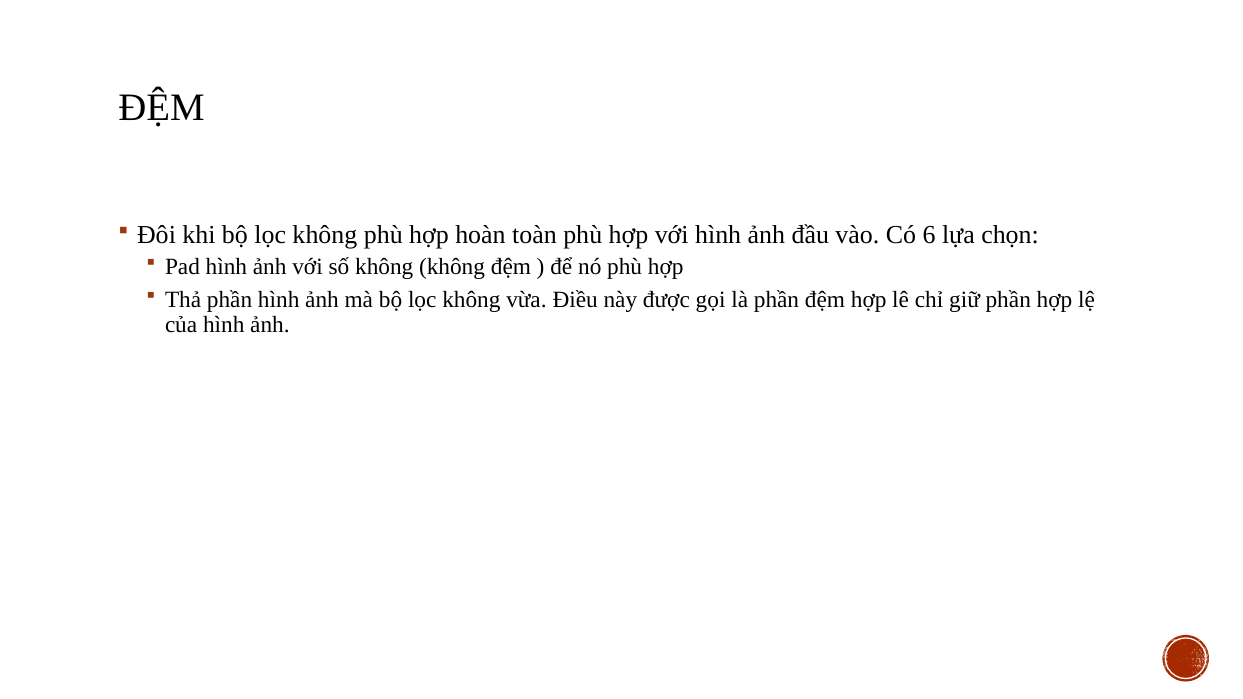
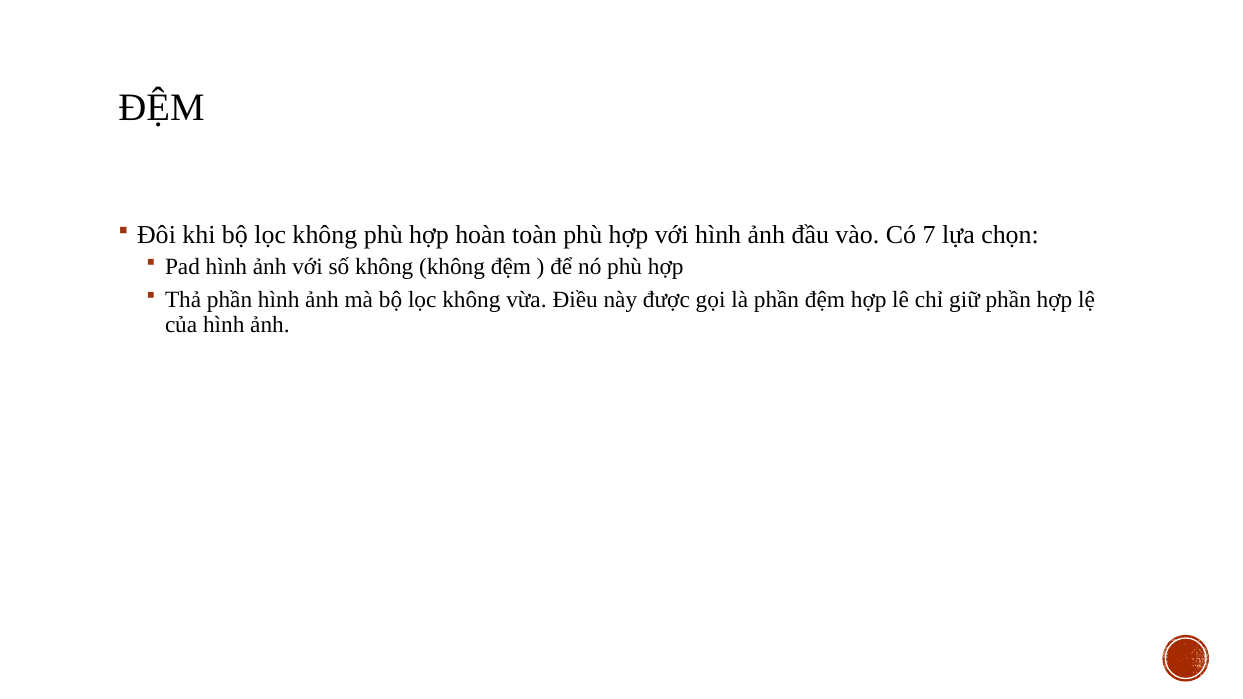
6: 6 -> 7
